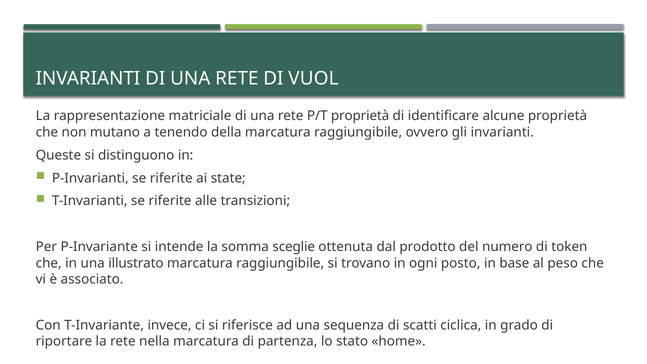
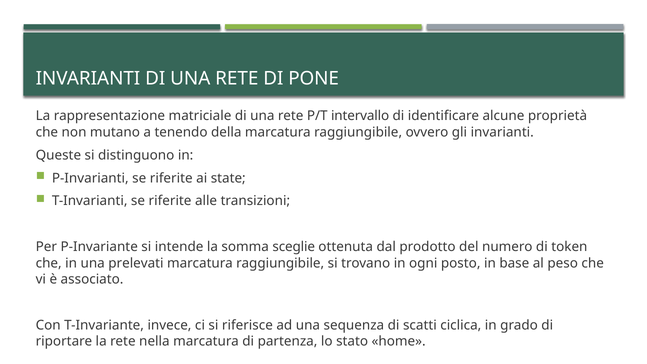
VUOL: VUOL -> PONE
P/T proprietà: proprietà -> intervallo
illustrato: illustrato -> prelevati
